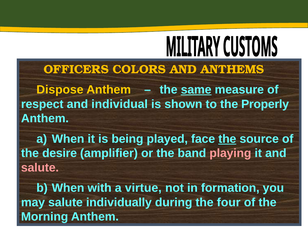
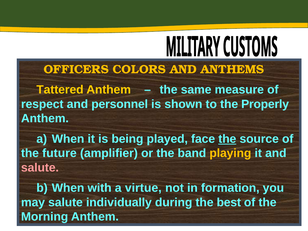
Dispose: Dispose -> Tattered
same underline: present -> none
individual: individual -> personnel
desire: desire -> future
playing colour: pink -> yellow
four: four -> best
